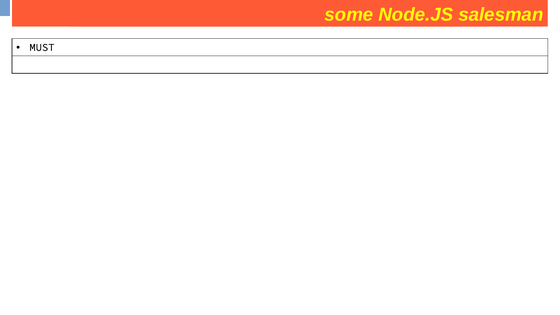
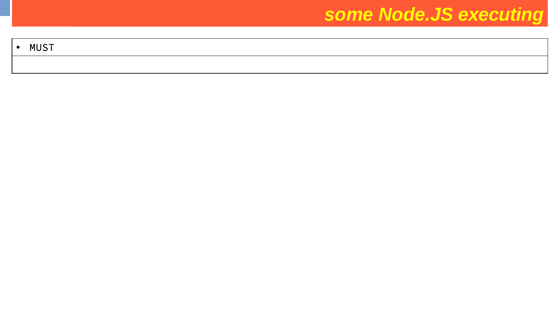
salesman: salesman -> executing
